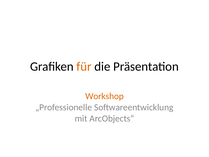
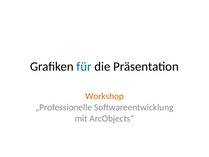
für colour: orange -> blue
